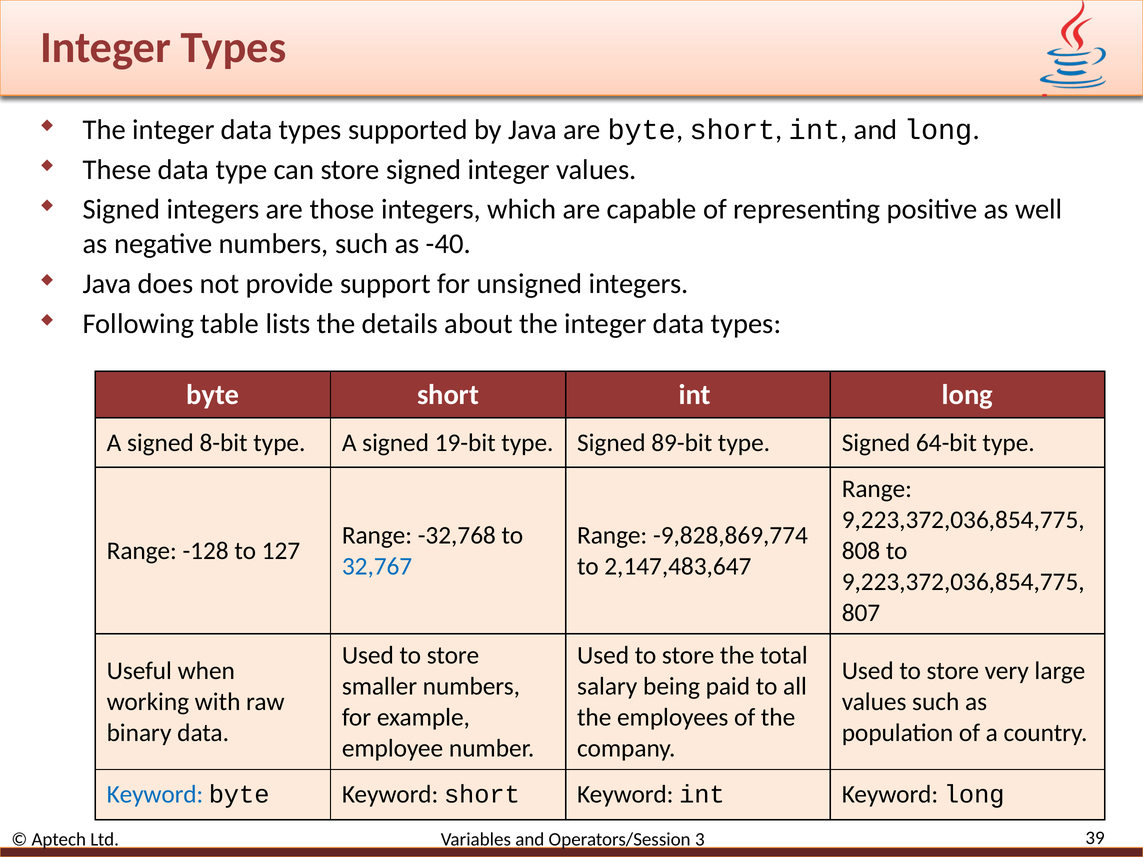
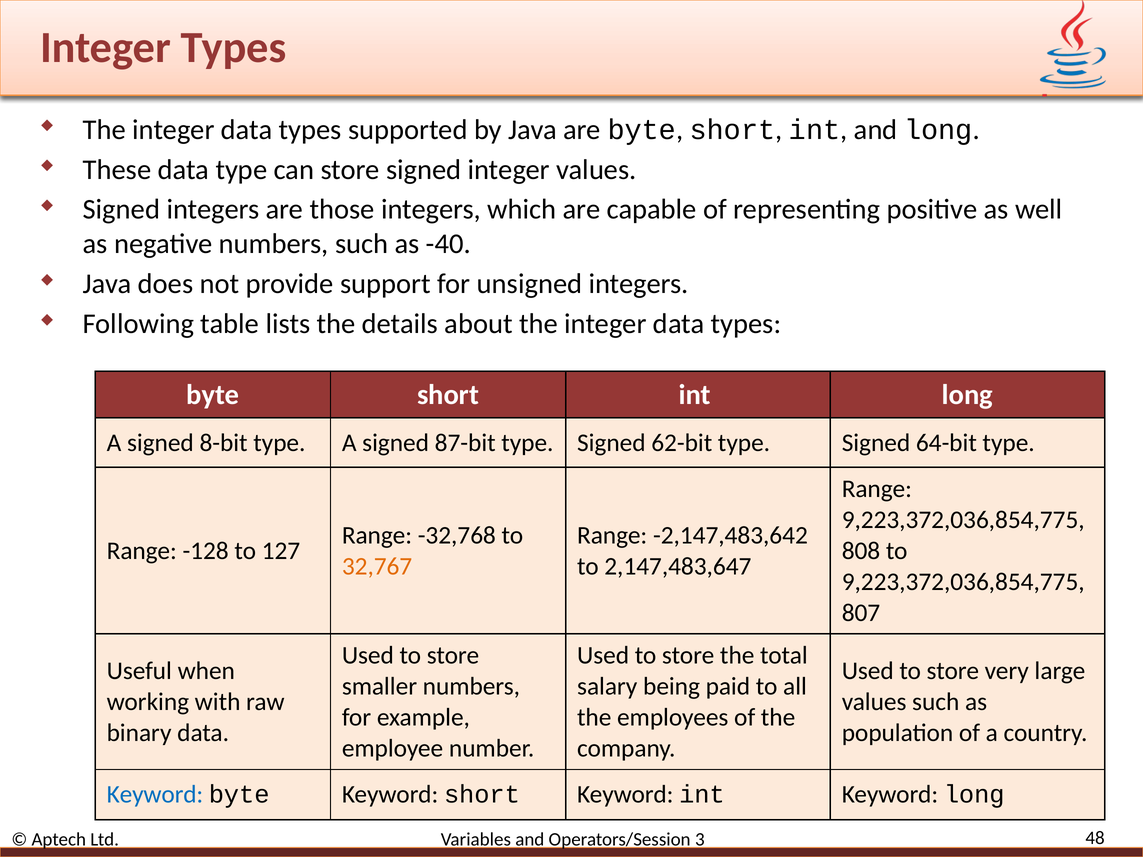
19-bit: 19-bit -> 87-bit
89-bit: 89-bit -> 62-bit
-9,828,869,774: -9,828,869,774 -> -2,147,483,642
32,767 colour: blue -> orange
39: 39 -> 48
